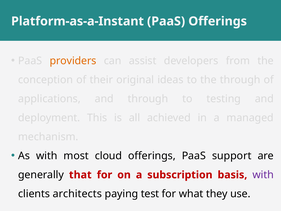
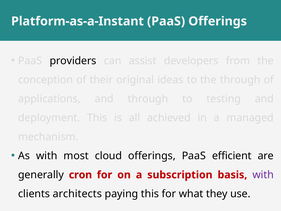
providers colour: orange -> black
support: support -> efficient
that: that -> cron
paying test: test -> this
